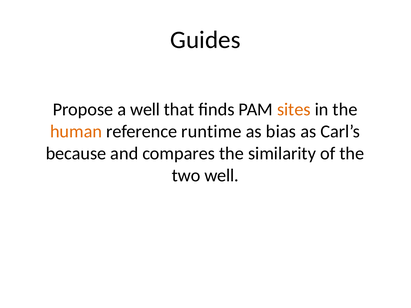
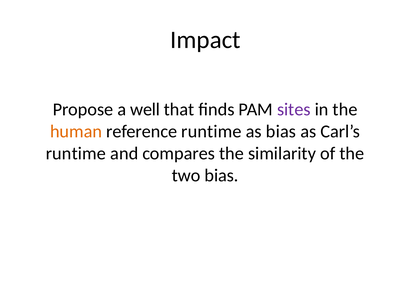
Guides: Guides -> Impact
sites colour: orange -> purple
because at (76, 154): because -> runtime
two well: well -> bias
